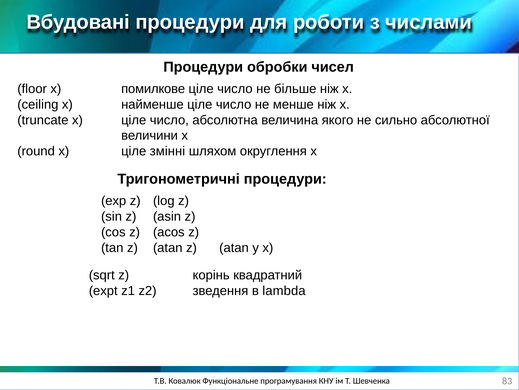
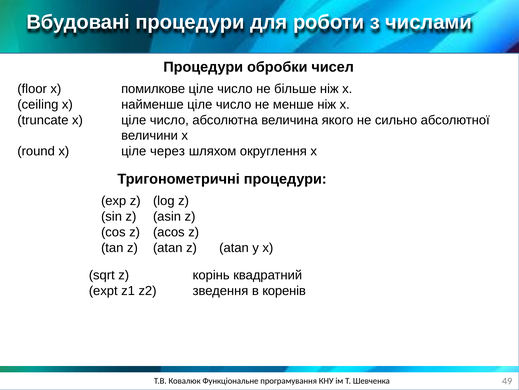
змінні: змінні -> через
lambda: lambda -> коренів
83: 83 -> 49
